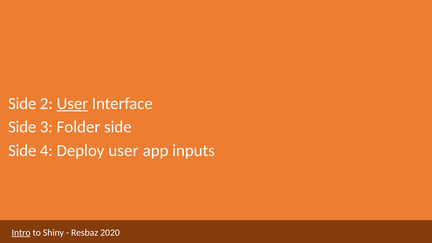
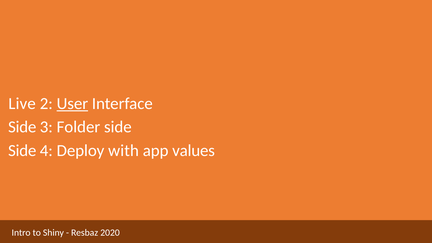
Side at (22, 104): Side -> Live
Deploy user: user -> with
inputs: inputs -> values
Intro underline: present -> none
